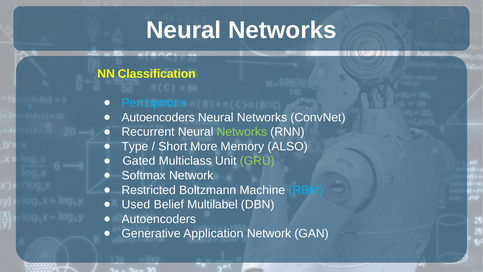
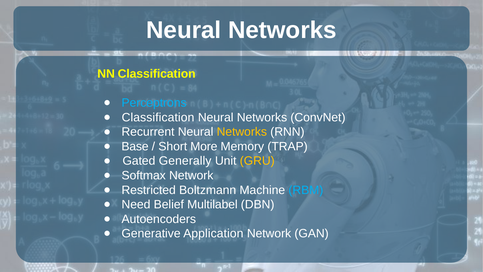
Autoencoders at (158, 117): Autoencoders -> Classification
Networks at (242, 132) colour: light green -> yellow
Type: Type -> Base
ALSO: ALSO -> TRAP
Multiclass: Multiclass -> Generally
GRU colour: light green -> yellow
Used: Used -> Need
